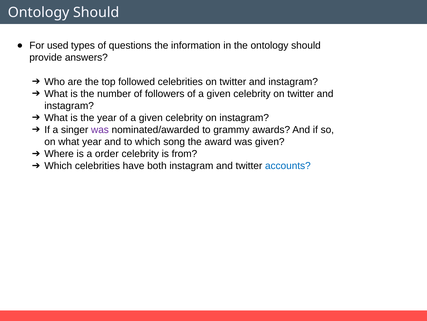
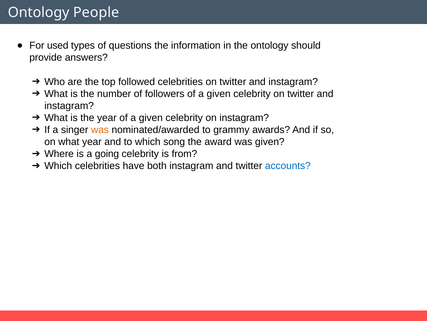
Should at (96, 12): Should -> People
was at (100, 130) colour: purple -> orange
order: order -> going
